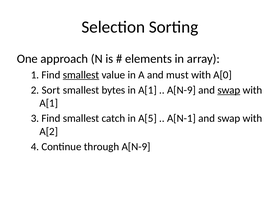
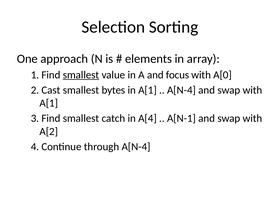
must: must -> focus
Sort: Sort -> Cast
A[N-9 at (182, 90): A[N-9 -> A[N-4
swap at (229, 90) underline: present -> none
A[5: A[5 -> A[4
through A[N-9: A[N-9 -> A[N-4
